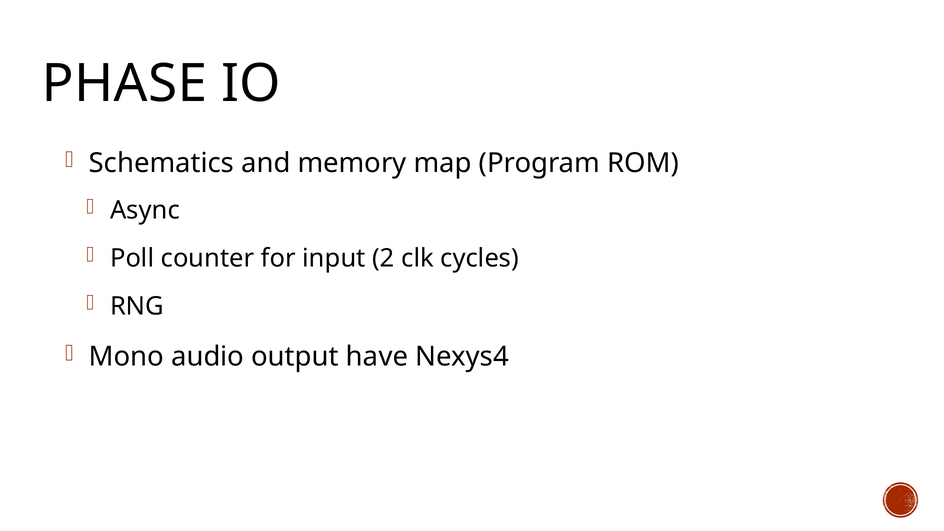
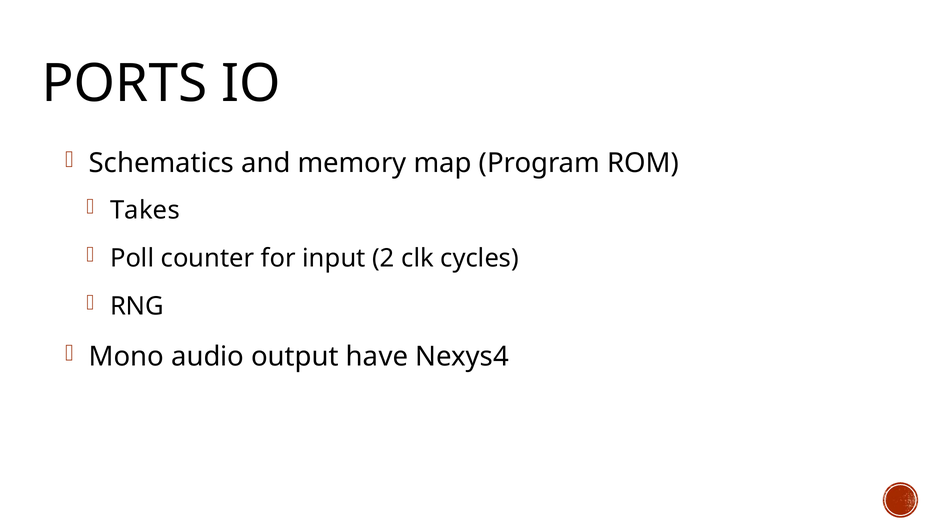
PHASE: PHASE -> PORTS
Async: Async -> Takes
